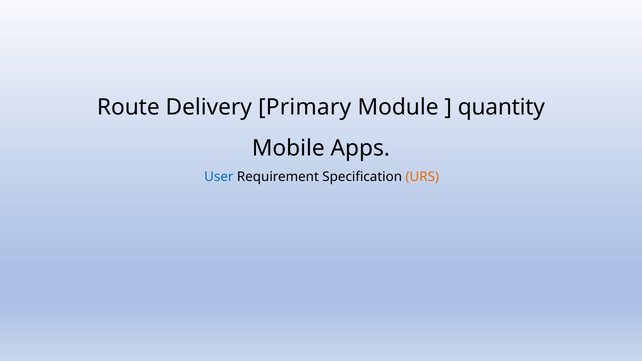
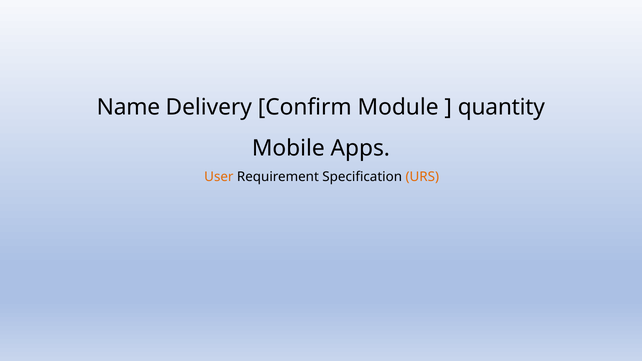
Route: Route -> Name
Primary: Primary -> Confirm
User colour: blue -> orange
